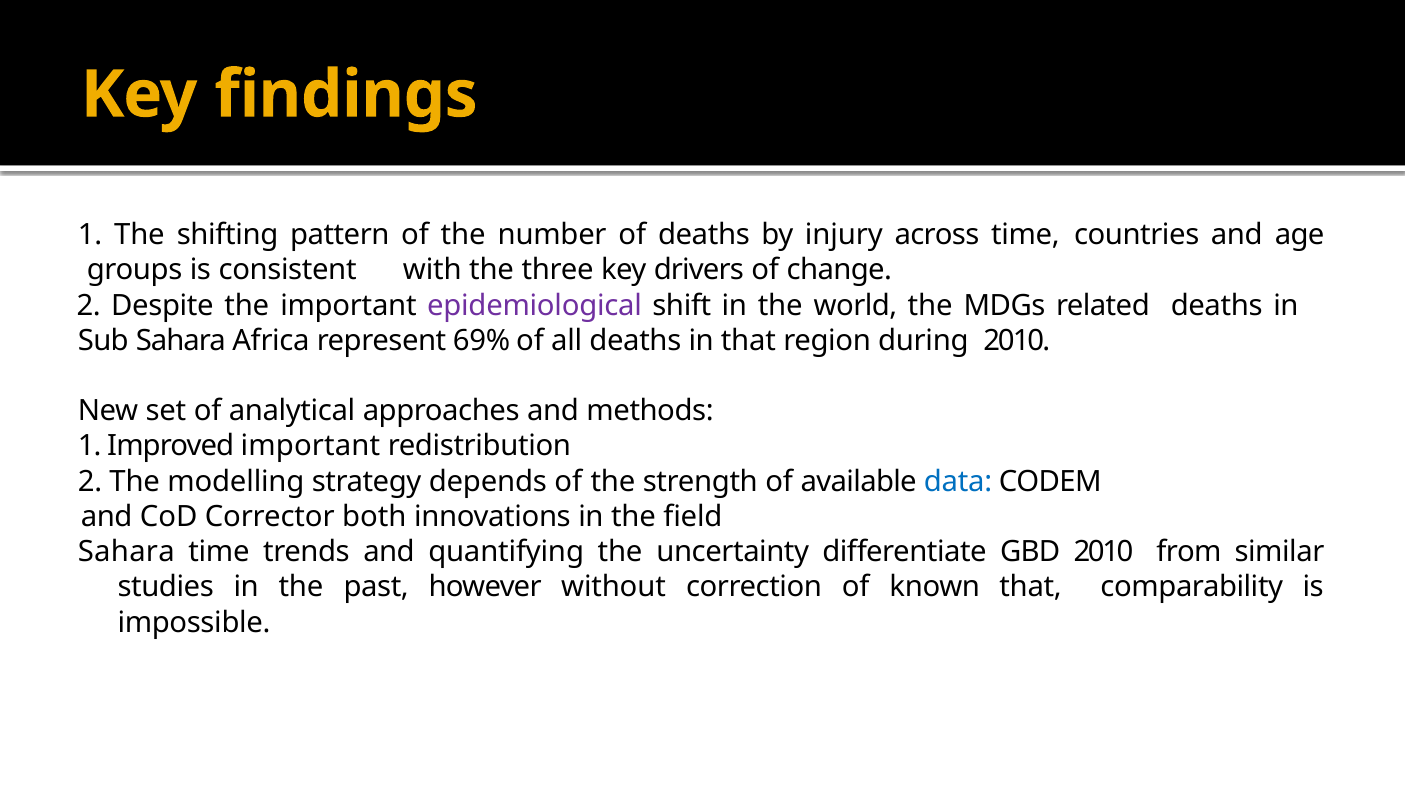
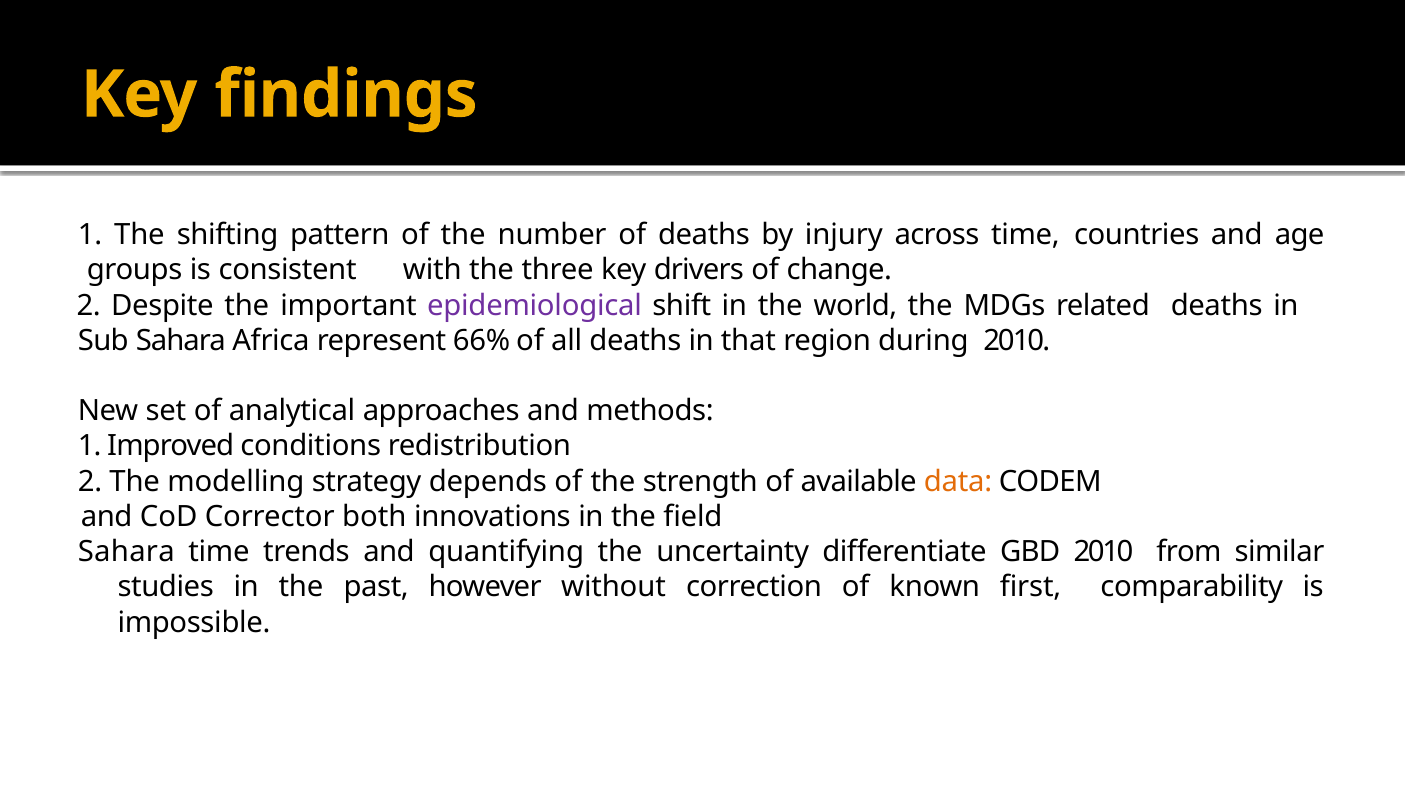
69%: 69% -> 66%
Improved important: important -> conditions
data colour: blue -> orange
known that: that -> first
